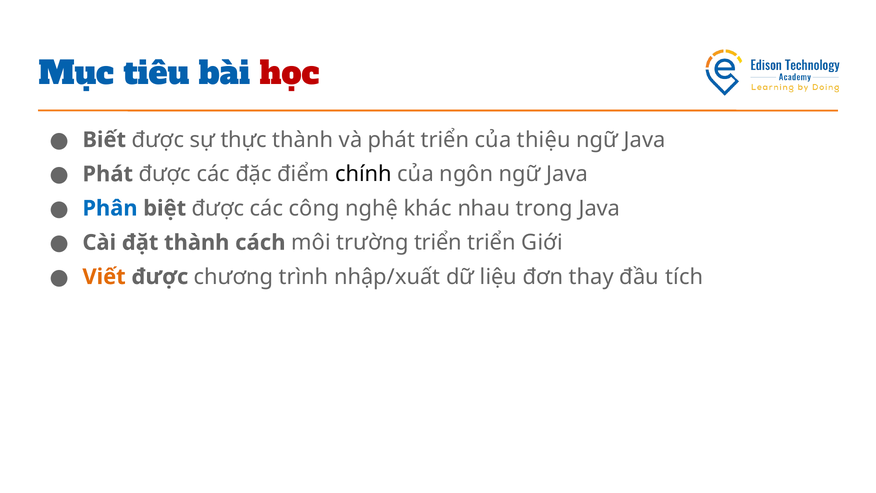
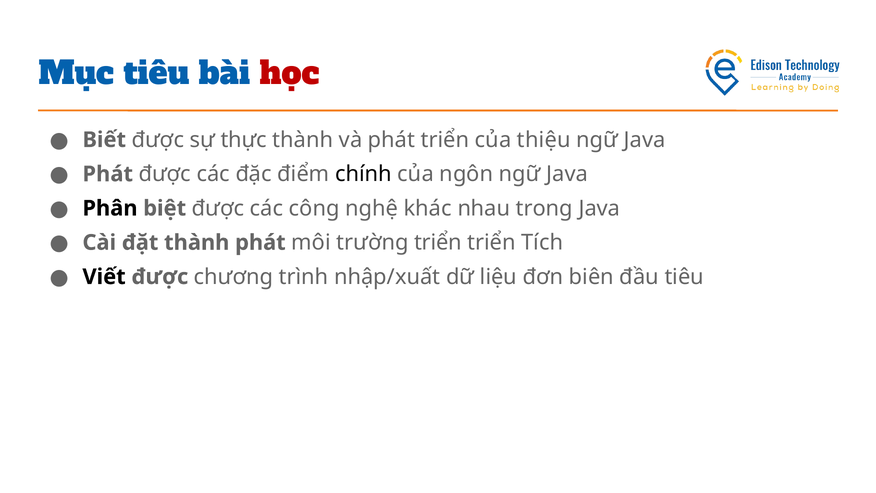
Phân colour: blue -> black
thành cách: cách -> phát
Giới: Giới -> Tích
Viết colour: orange -> black
thay: thay -> biên
đầu tích: tích -> tiêu
